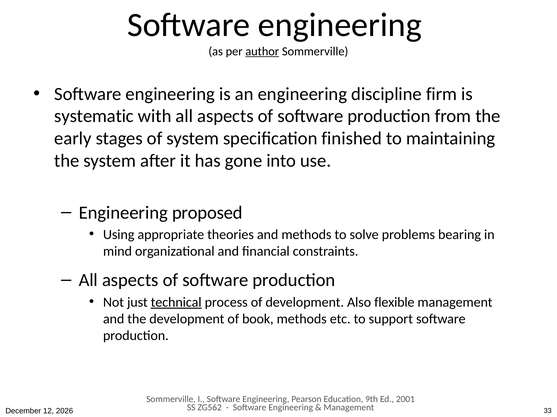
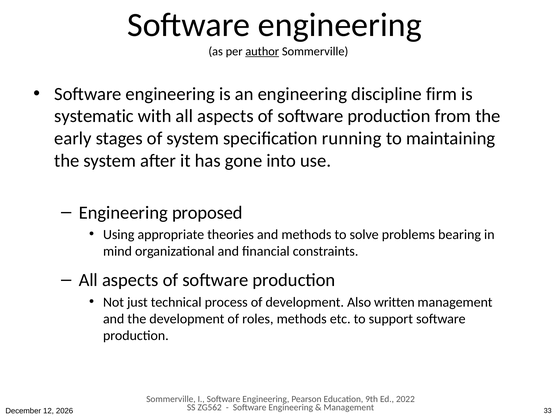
finished: finished -> running
technical underline: present -> none
flexible: flexible -> written
book: book -> roles
2001: 2001 -> 2022
